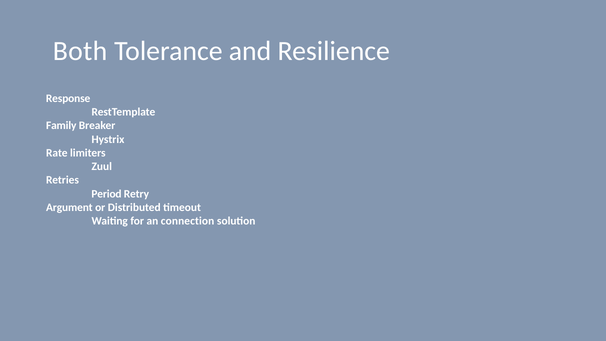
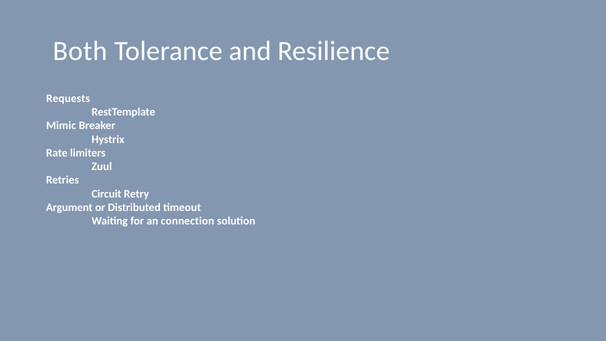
Response: Response -> Requests
Family: Family -> Mimic
Period: Period -> Circuit
